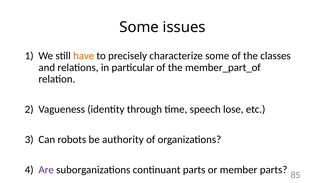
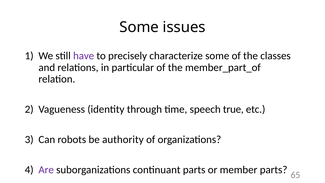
have colour: orange -> purple
lose: lose -> true
85: 85 -> 65
